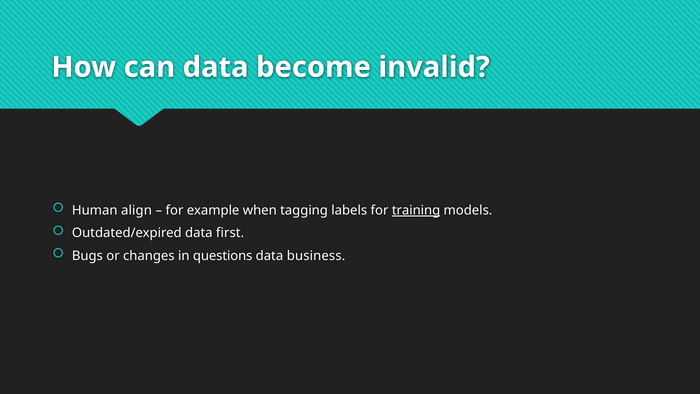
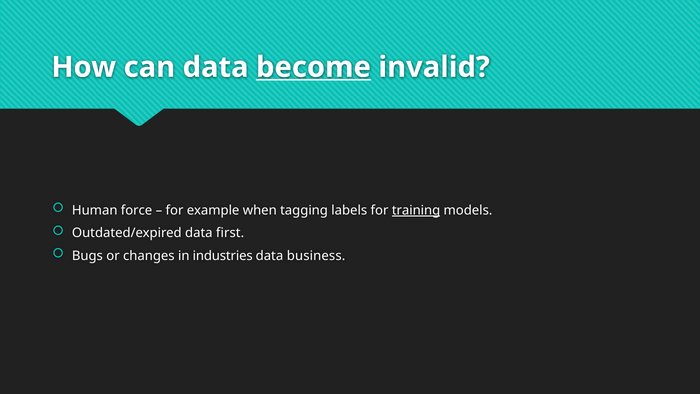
become underline: none -> present
align: align -> force
questions: questions -> industries
